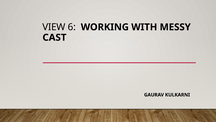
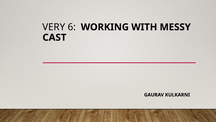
VIEW: VIEW -> VERY
